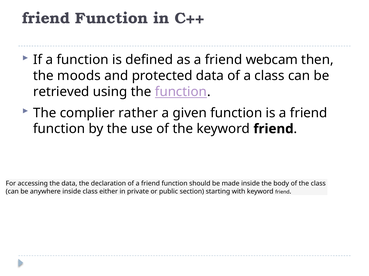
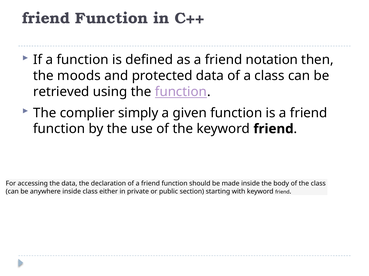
webcam: webcam -> notation
rather: rather -> simply
